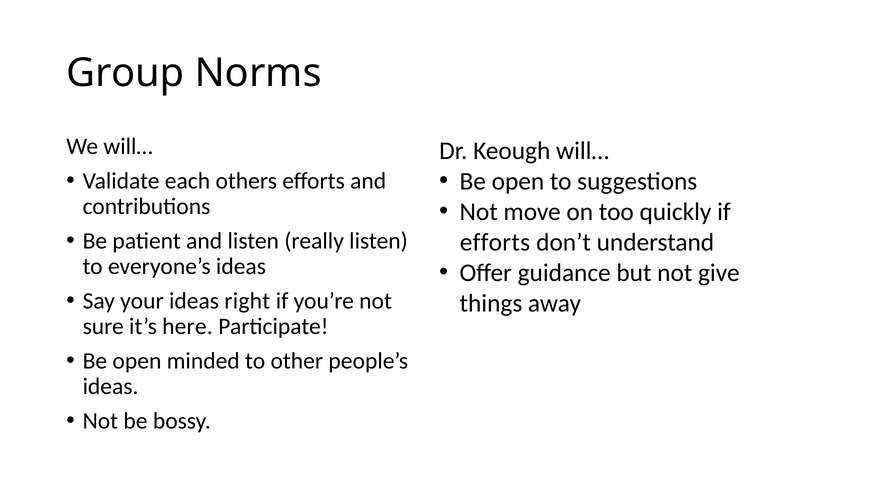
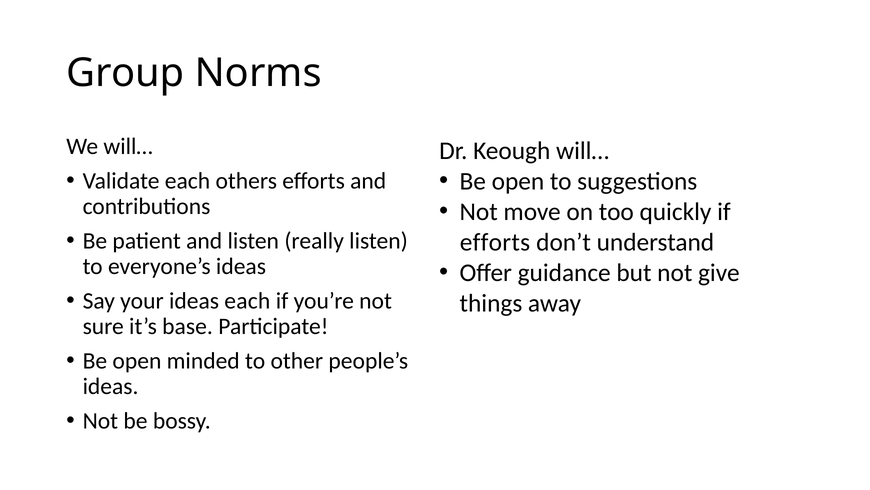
ideas right: right -> each
here: here -> base
